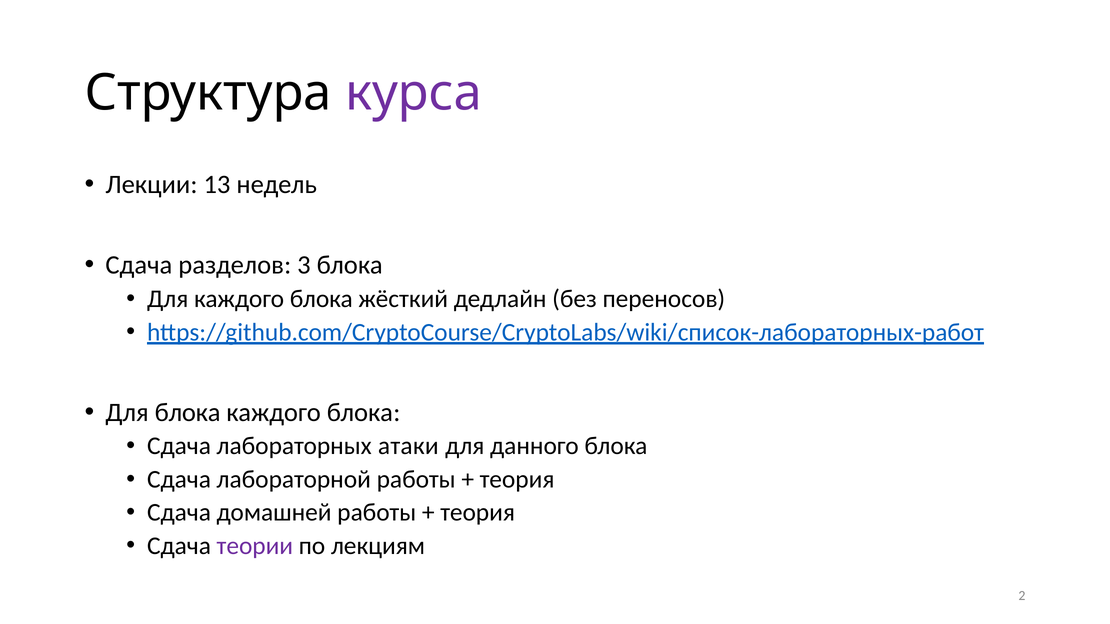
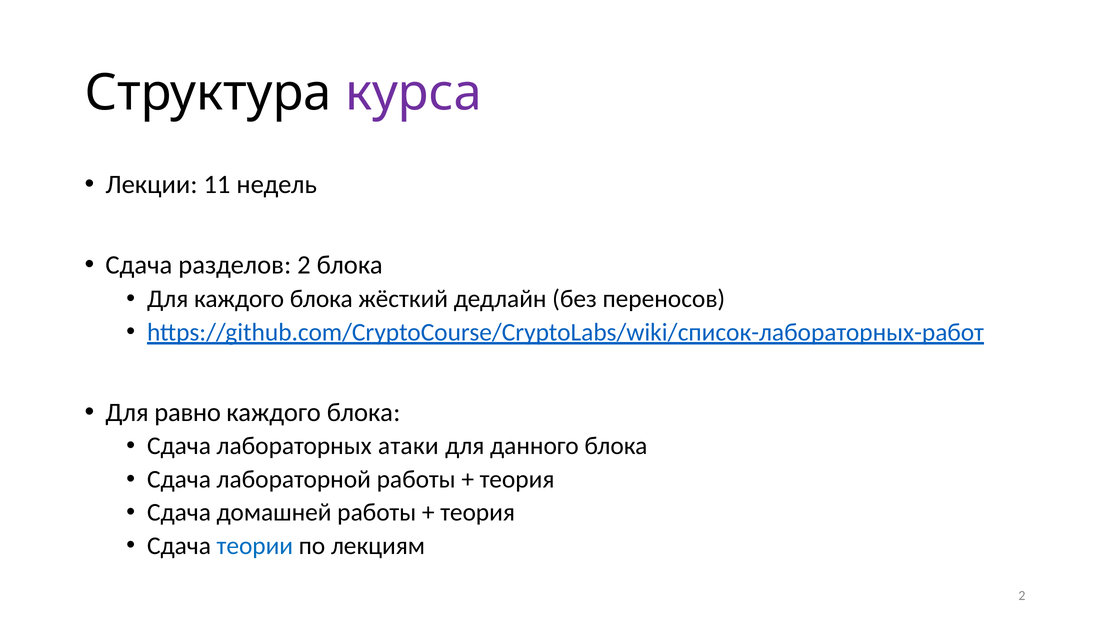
13: 13 -> 11
разделов 3: 3 -> 2
Для блока: блока -> равно
теории colour: purple -> blue
